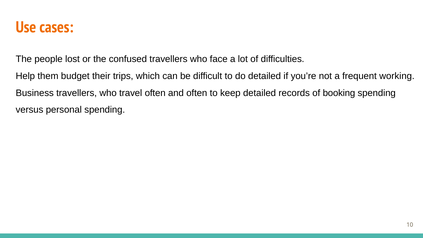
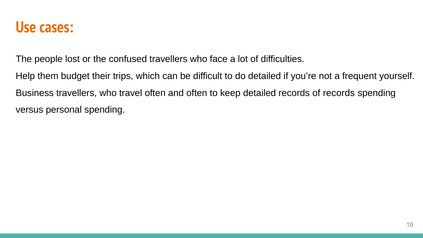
working: working -> yourself
of booking: booking -> records
